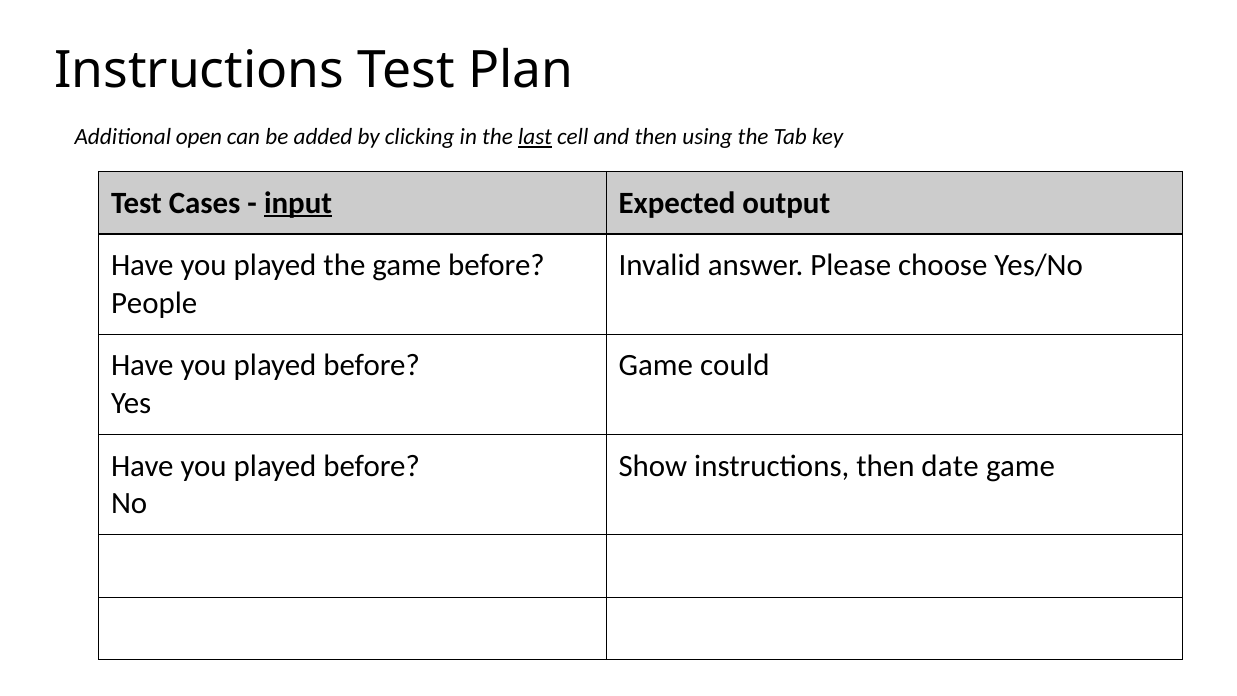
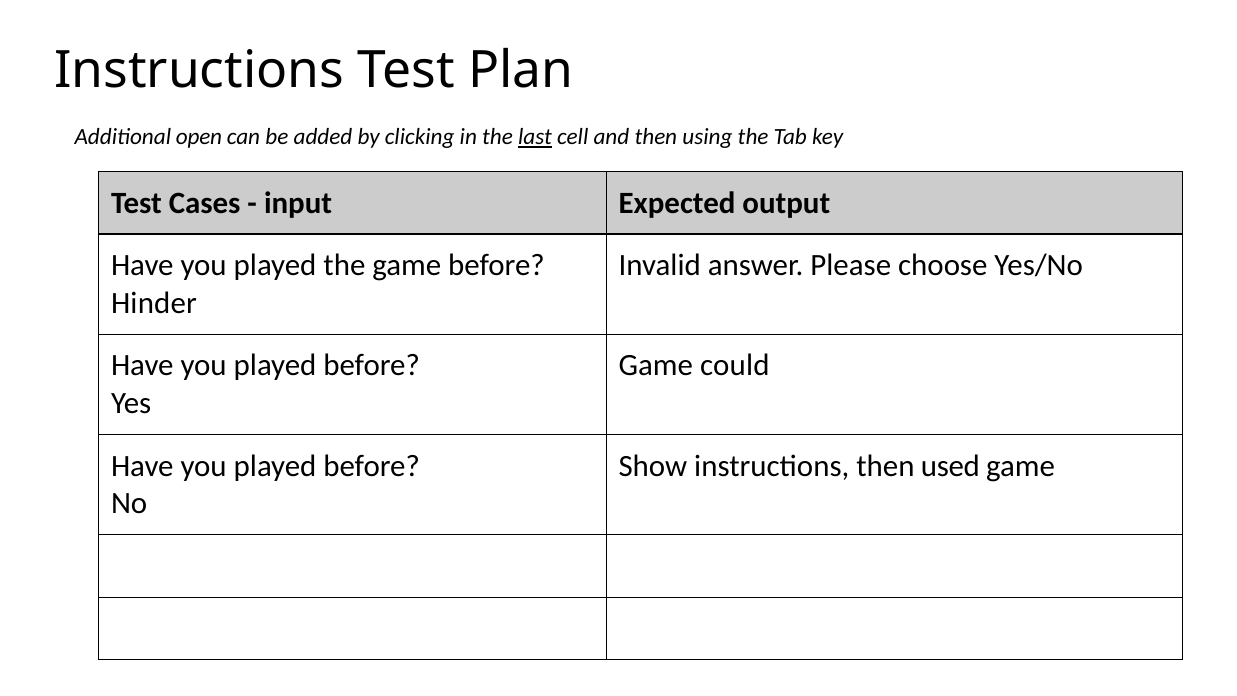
input underline: present -> none
People: People -> Hinder
date: date -> used
